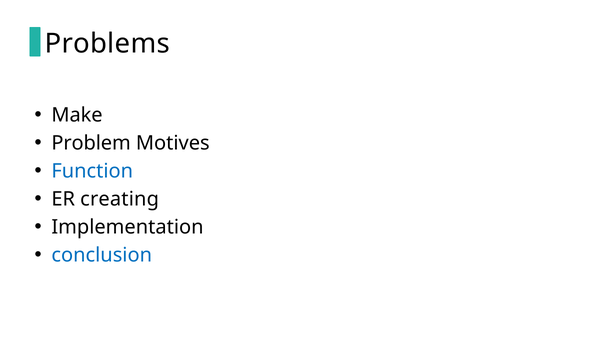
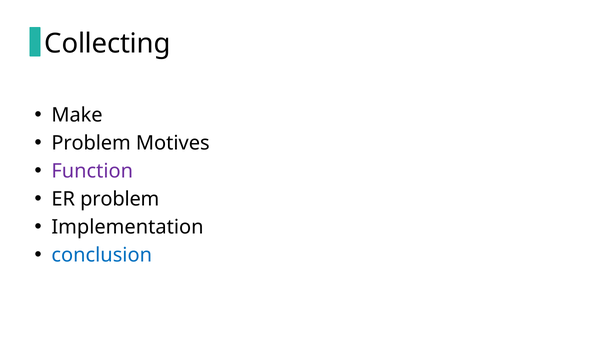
Problems: Problems -> Collecting
Function colour: blue -> purple
ER creating: creating -> problem
